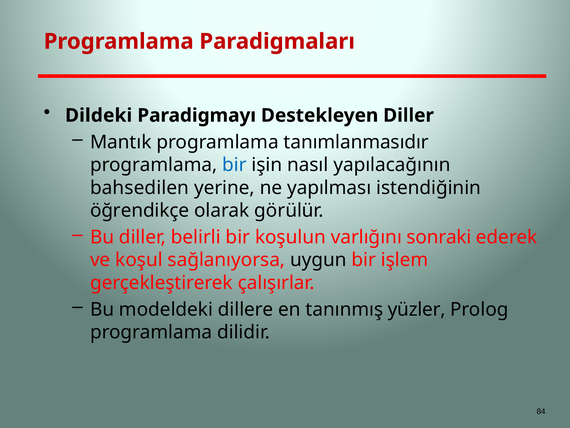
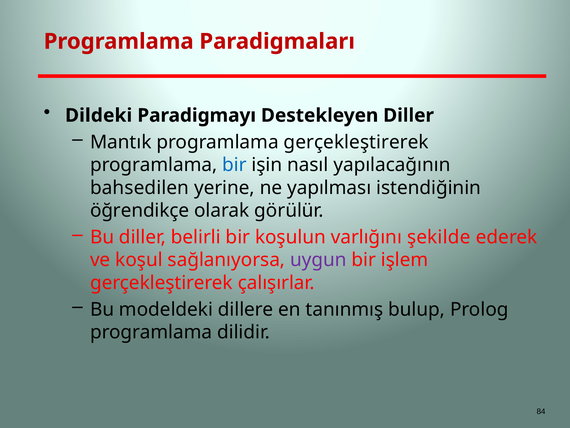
programlama tanımlanmasıdır: tanımlanmasıdır -> gerçekleştirerek
sonraki: sonraki -> şekilde
uygun colour: black -> purple
yüzler: yüzler -> bulup
